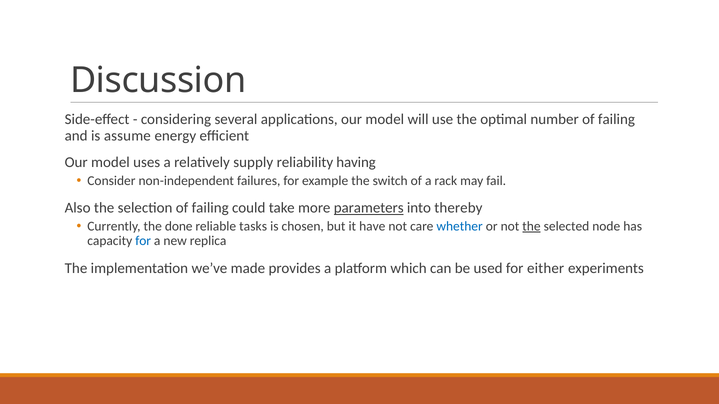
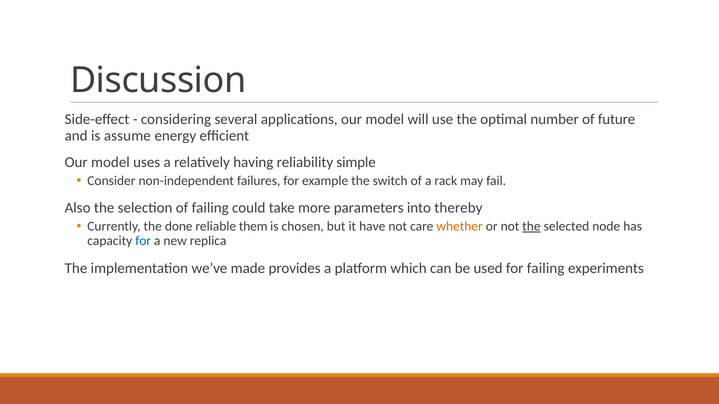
number of failing: failing -> future
supply: supply -> having
having: having -> simple
parameters underline: present -> none
tasks: tasks -> them
whether colour: blue -> orange
for either: either -> failing
